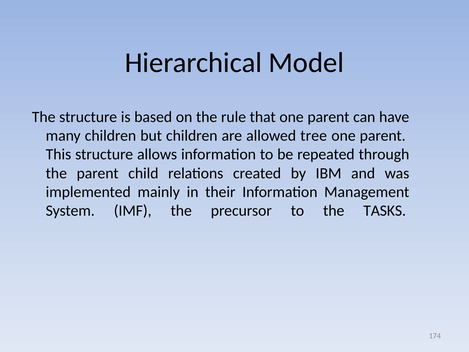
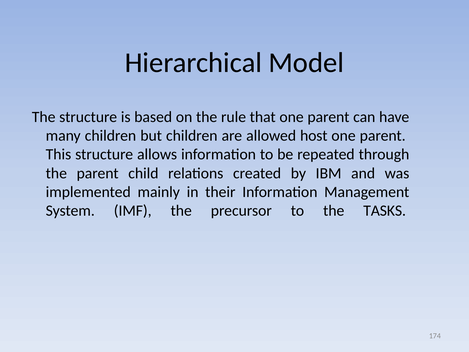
tree: tree -> host
